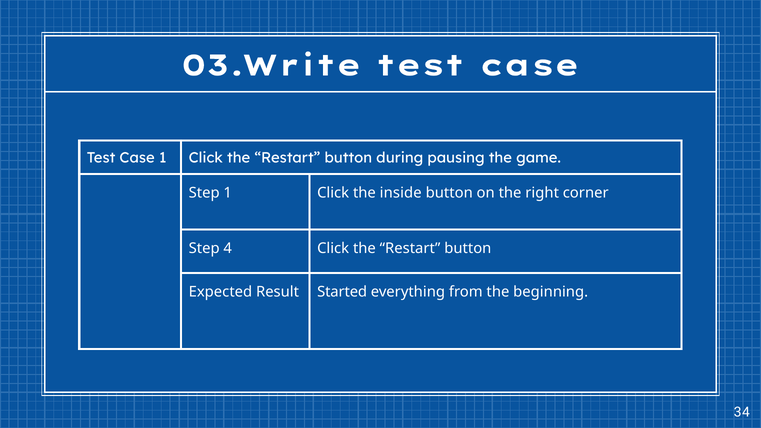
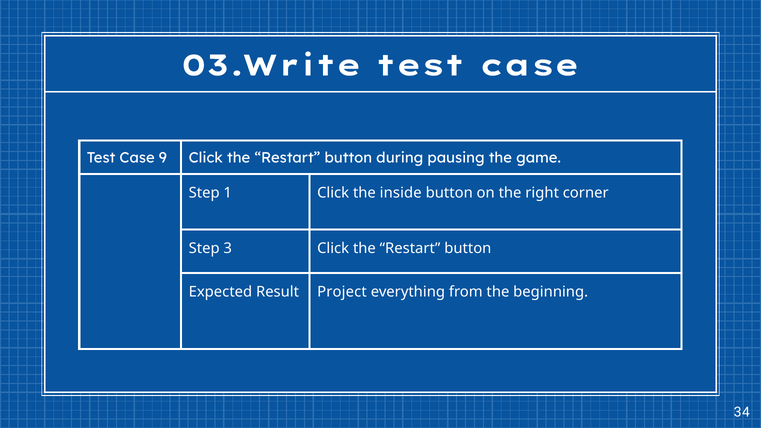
Case 1: 1 -> 9
4: 4 -> 3
Started: Started -> Project
